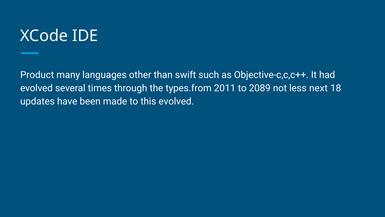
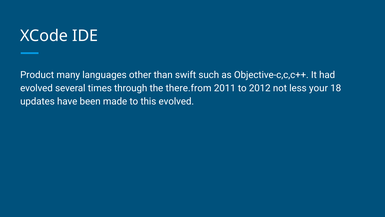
types.from: types.from -> there.from
2089: 2089 -> 2012
next: next -> your
